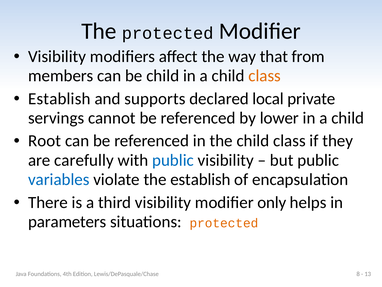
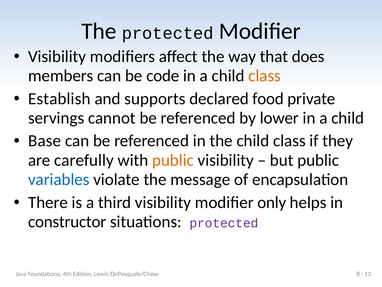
from: from -> does
be child: child -> code
local: local -> food
Root: Root -> Base
public at (173, 160) colour: blue -> orange
the establish: establish -> message
parameters: parameters -> constructor
protected at (224, 223) colour: orange -> purple
